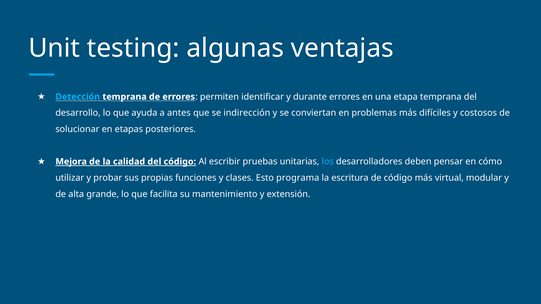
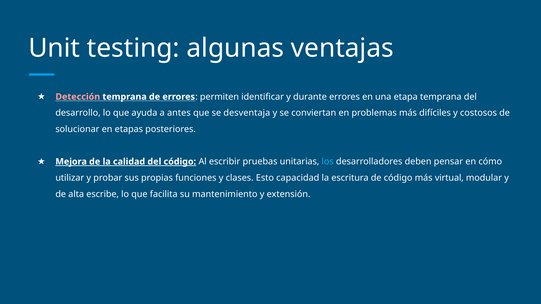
Detección colour: light blue -> pink
indirección: indirección -> desventaja
programa: programa -> capacidad
grande: grande -> escribe
